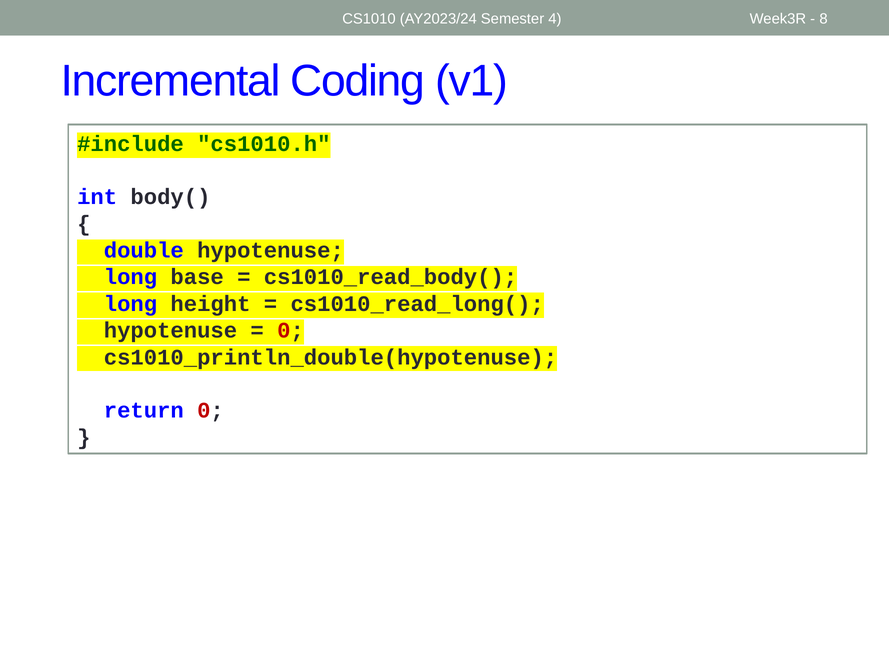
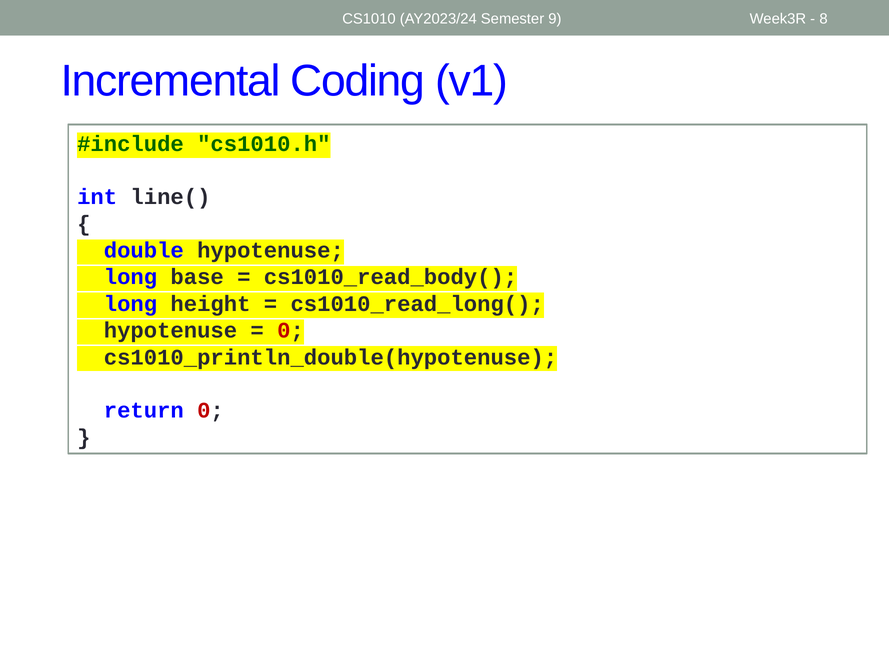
4: 4 -> 9
body(: body( -> line(
